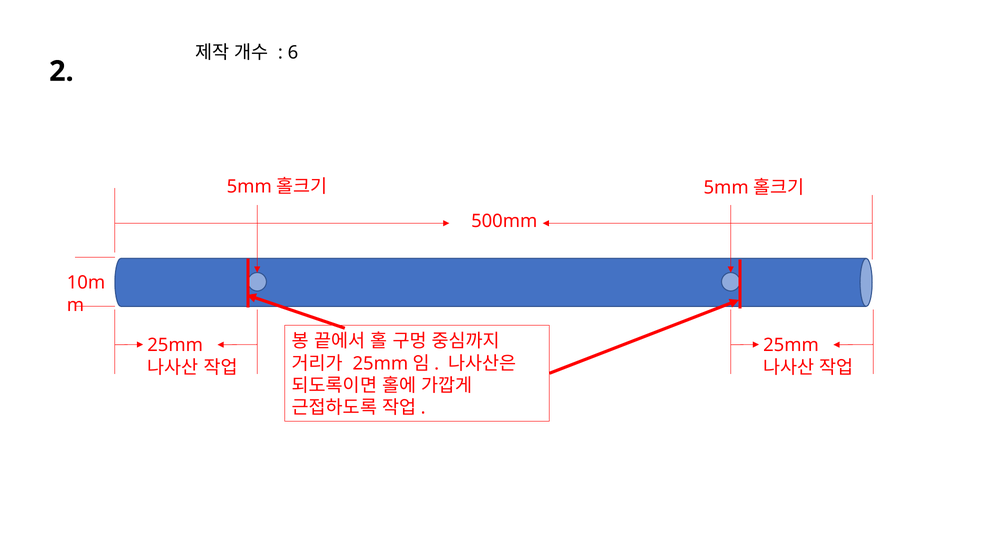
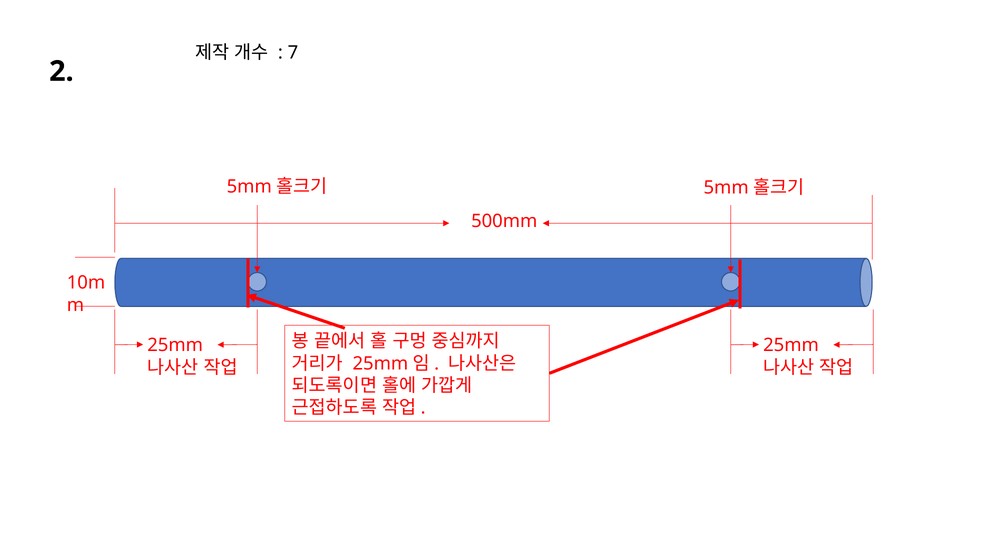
6: 6 -> 7
